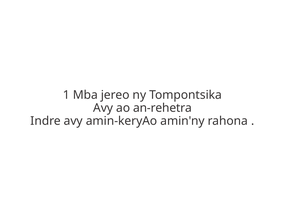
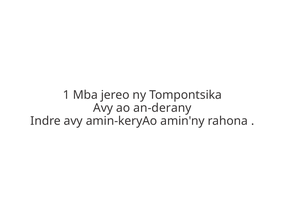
an-rehetra: an-rehetra -> an-derany
